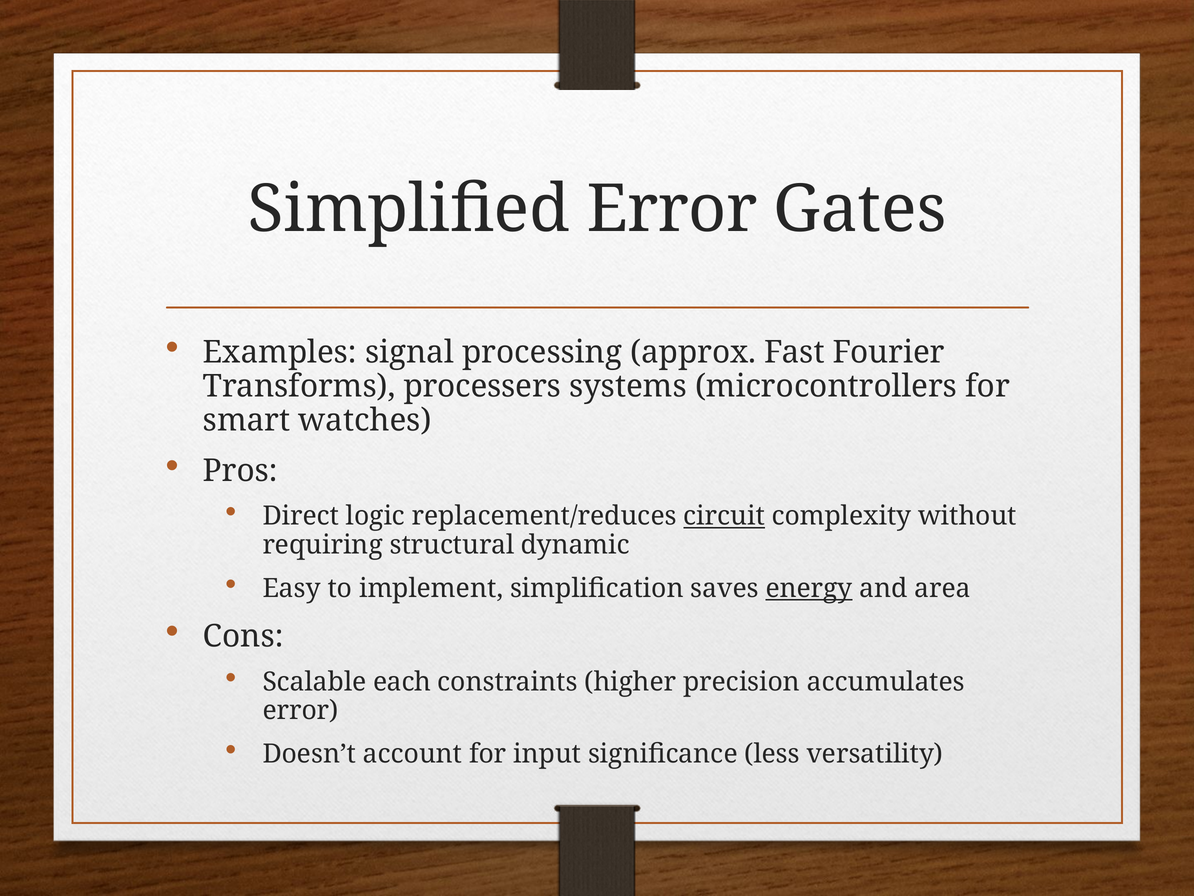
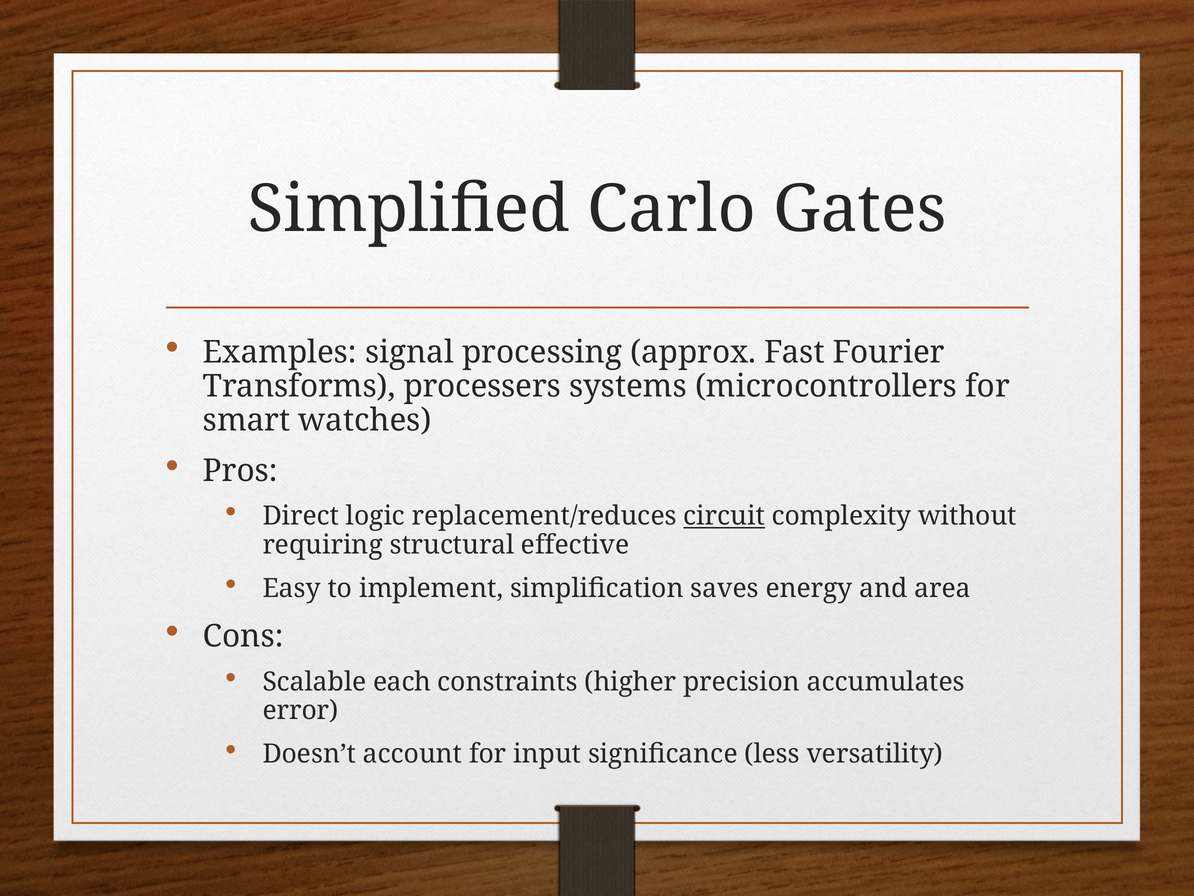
Simplified Error: Error -> Carlo
dynamic: dynamic -> effective
energy underline: present -> none
